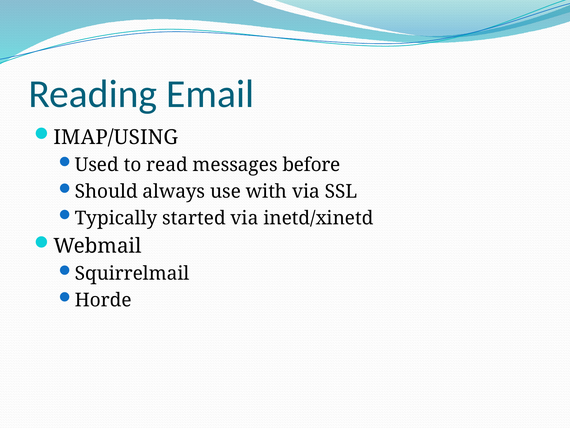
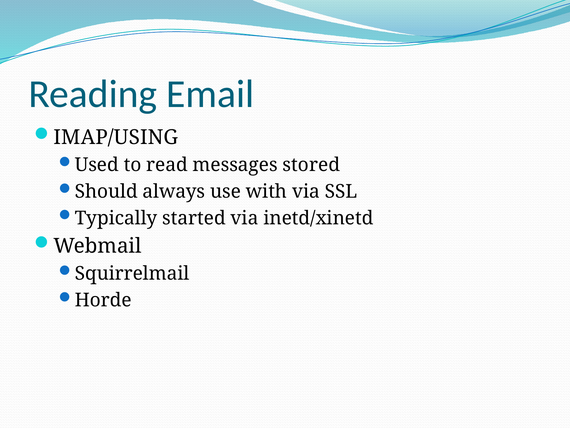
before: before -> stored
